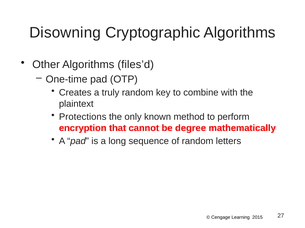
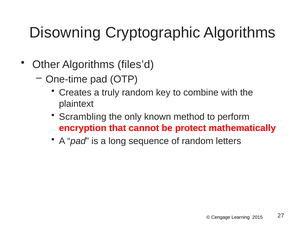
Protections: Protections -> Scrambling
degree: degree -> protect
